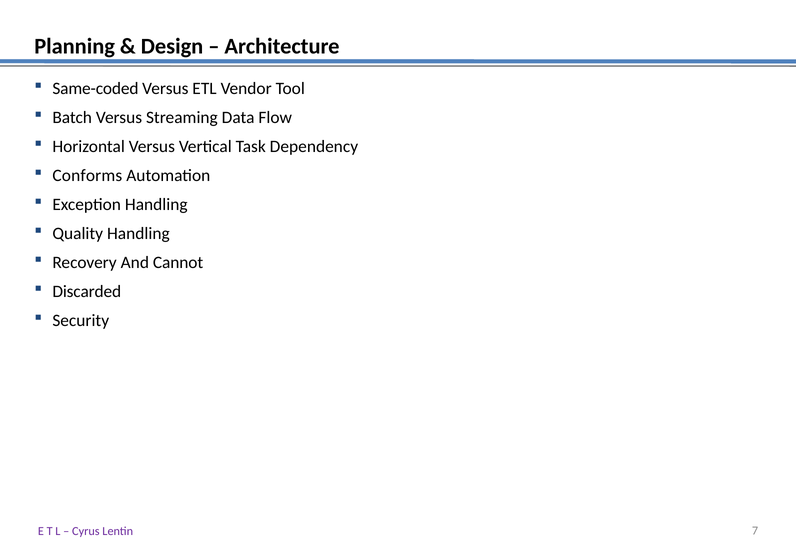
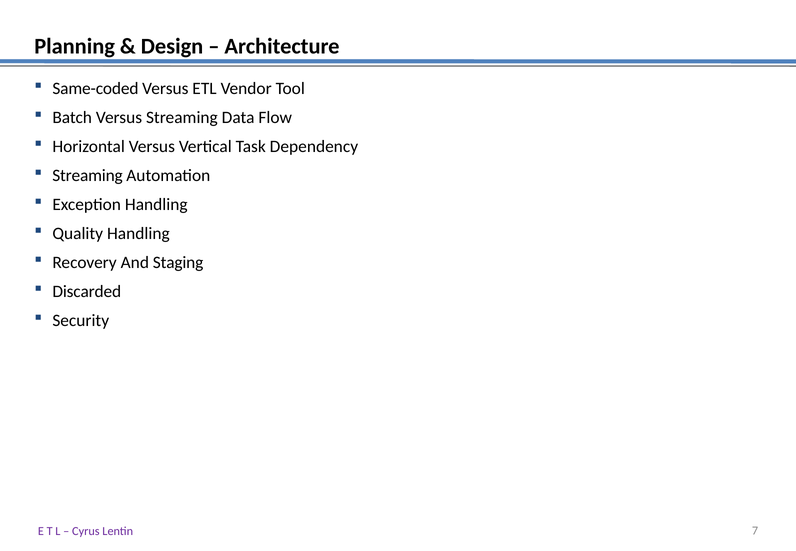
Conforms at (87, 176): Conforms -> Streaming
Cannot: Cannot -> Staging
